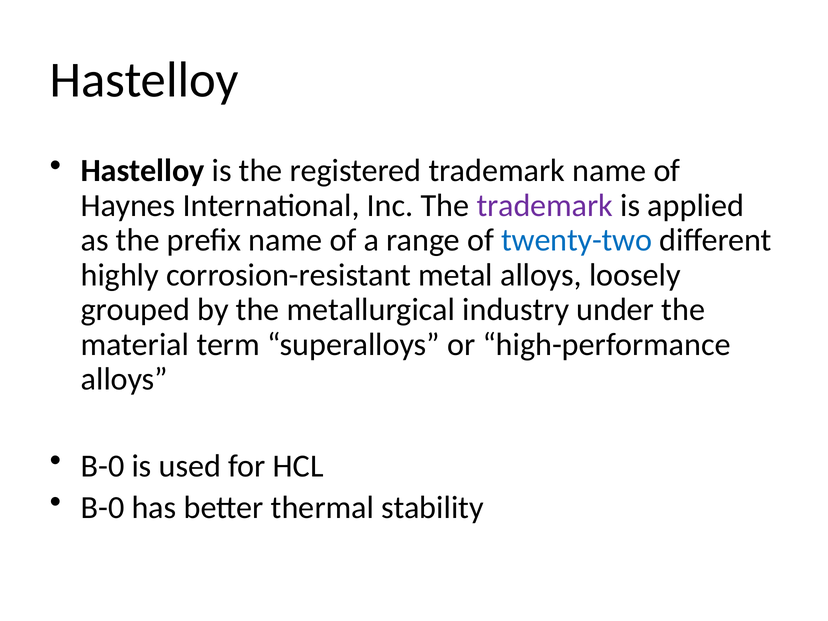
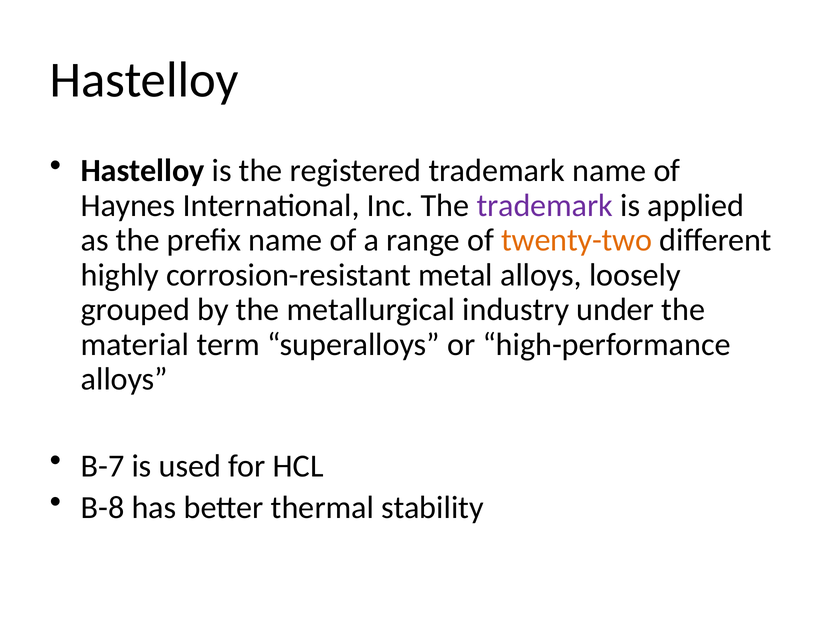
twenty-two colour: blue -> orange
B-0 at (103, 466): B-0 -> B-7
B-0 at (103, 507): B-0 -> B-8
